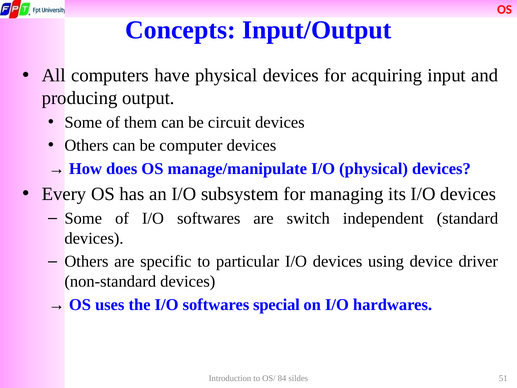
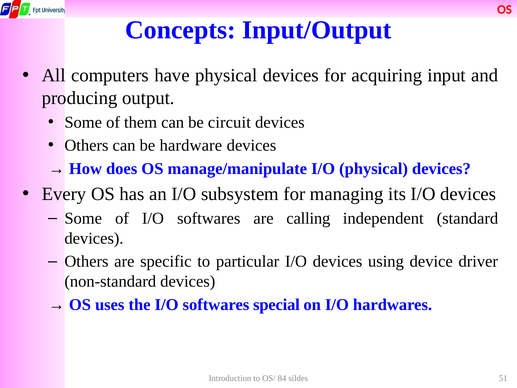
computer: computer -> hardware
switch: switch -> calling
